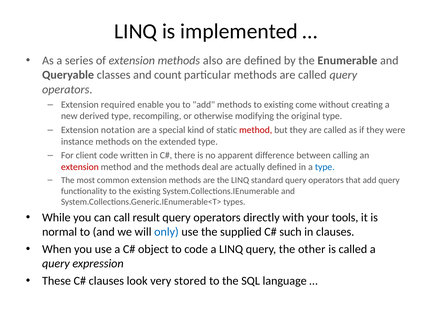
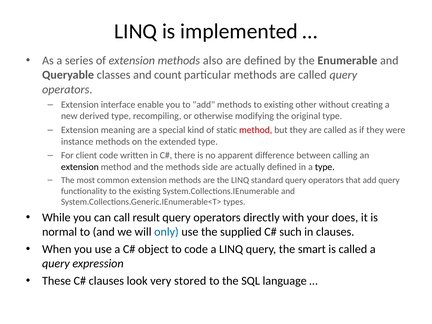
required: required -> interface
come: come -> other
notation: notation -> meaning
extension at (80, 167) colour: red -> black
deal: deal -> side
type at (325, 167) colour: blue -> black
tools: tools -> does
other: other -> smart
